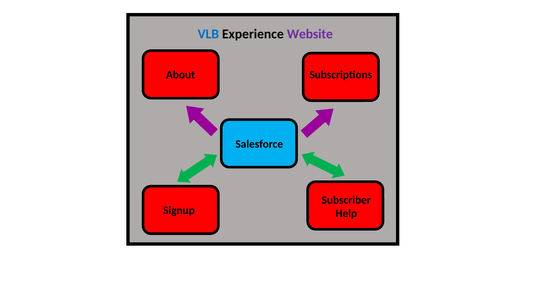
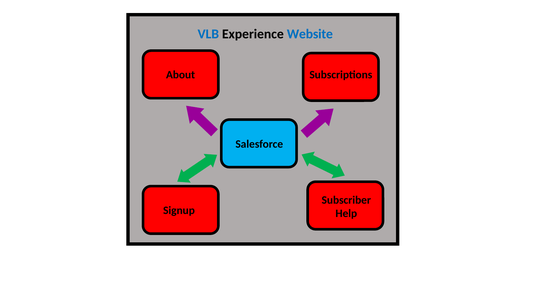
Website colour: purple -> blue
